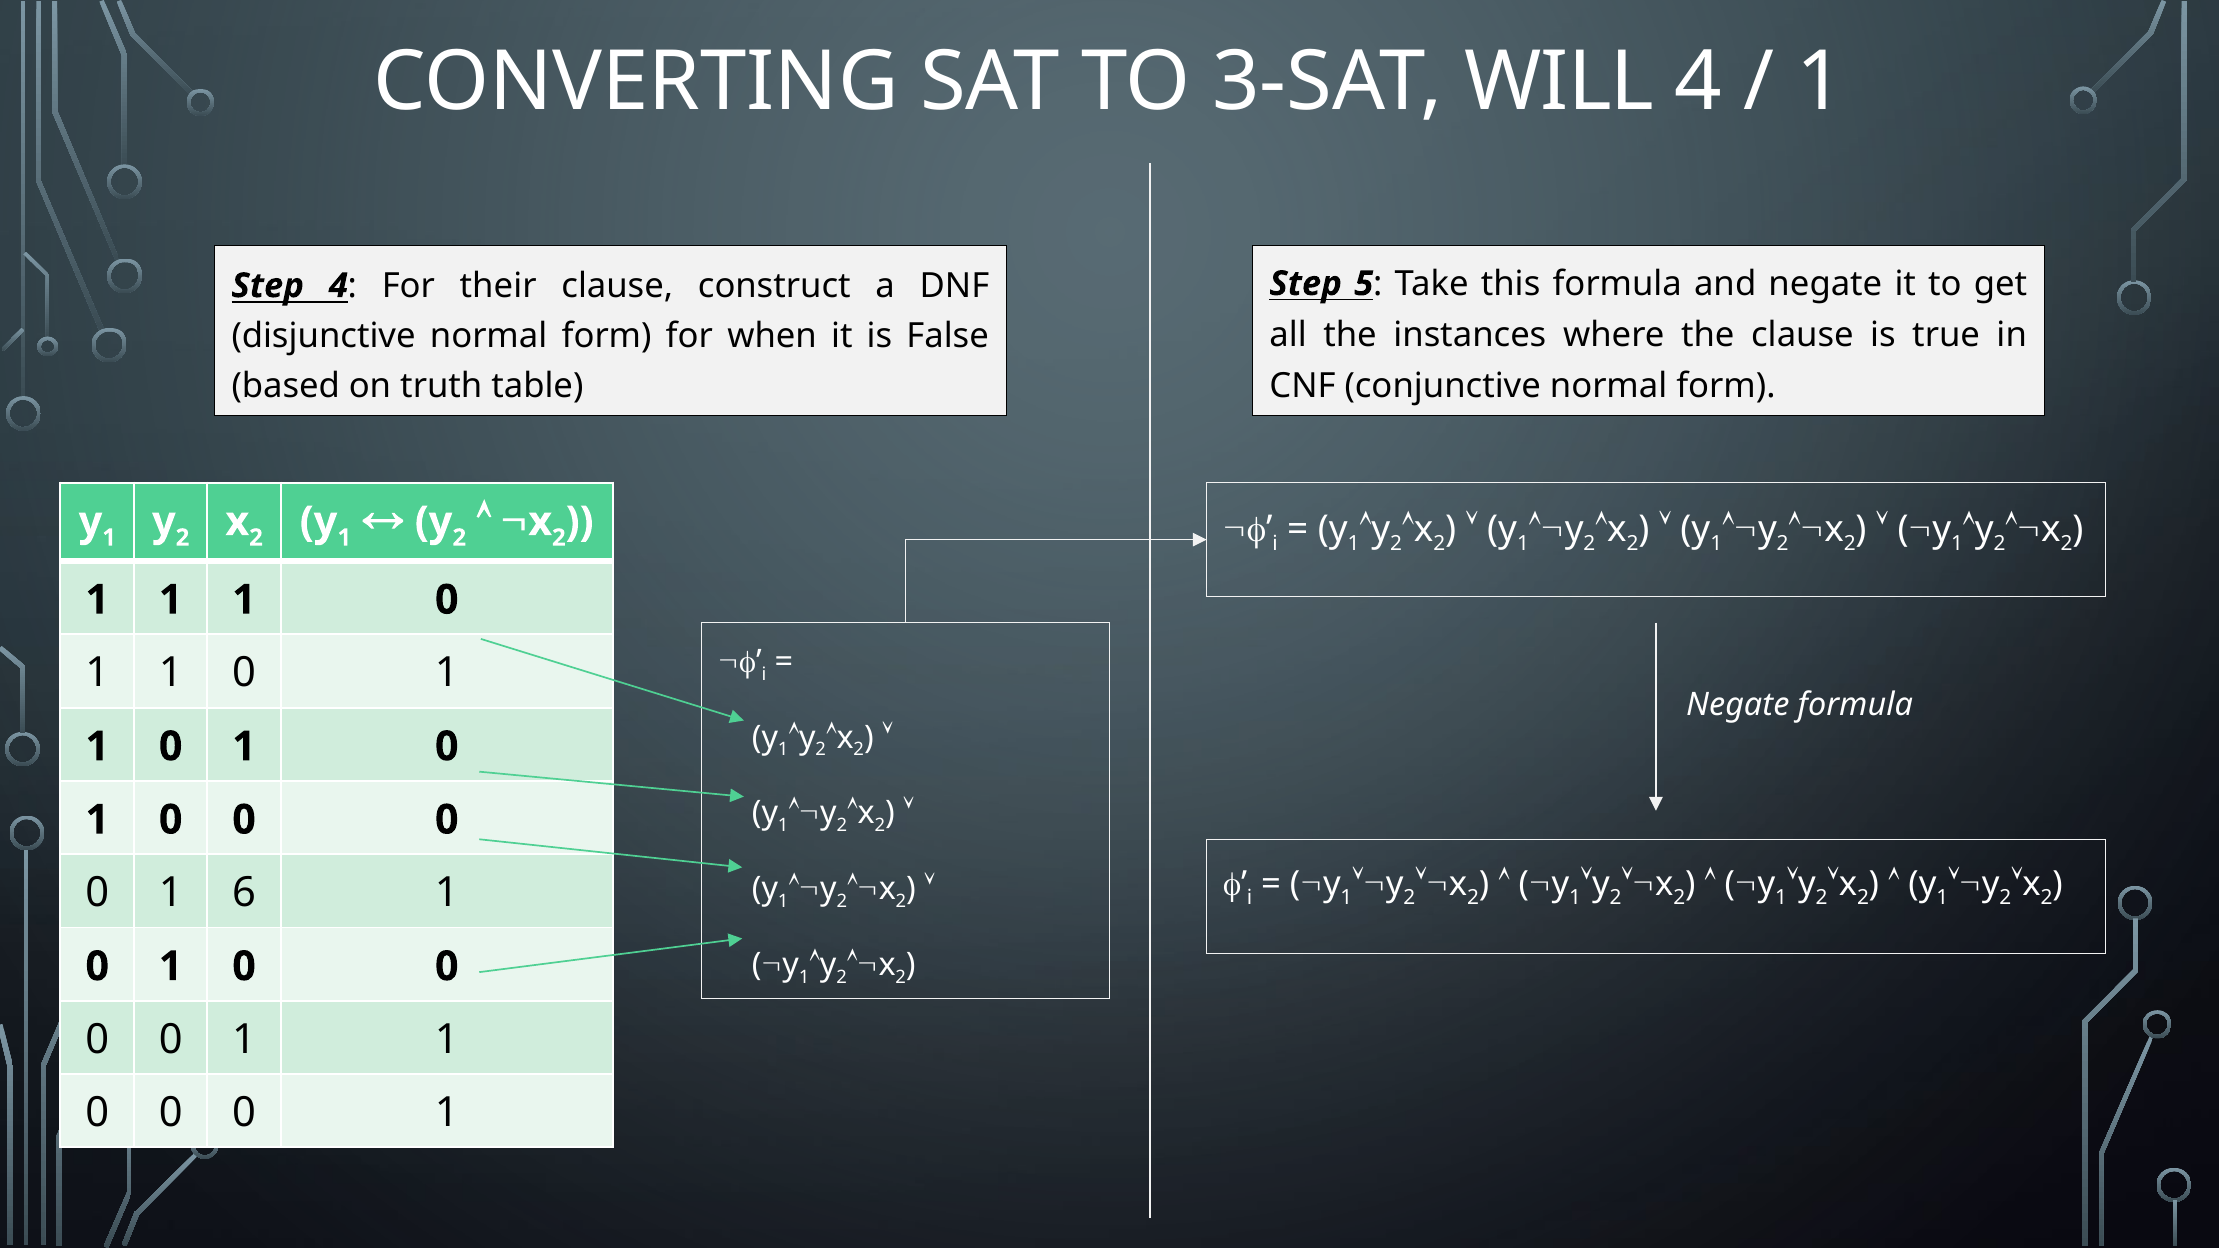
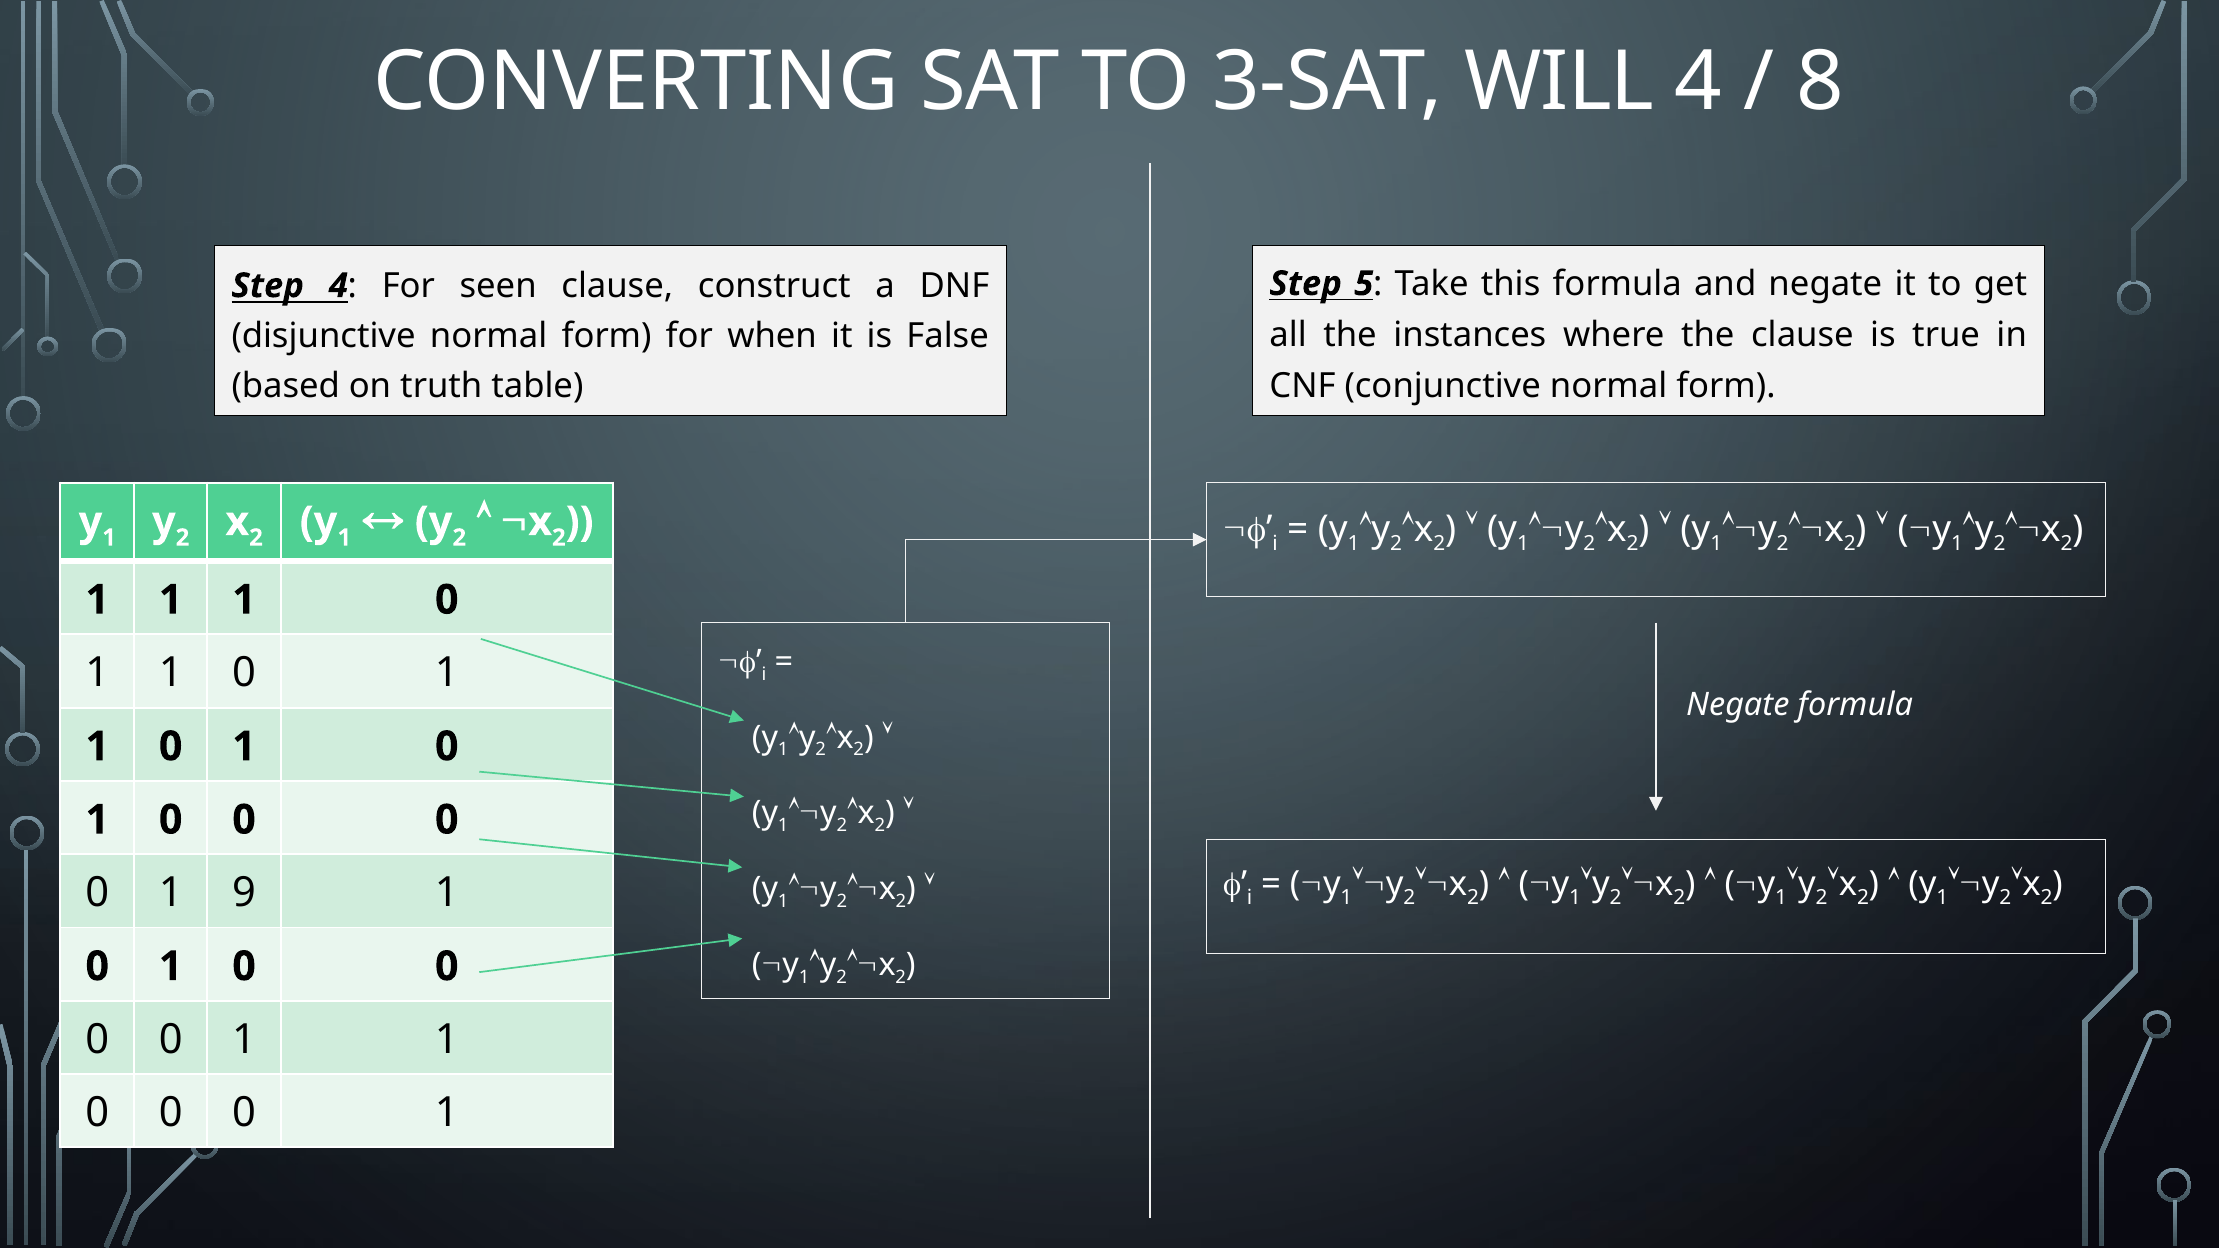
1 at (1820, 82): 1 -> 8
their: their -> seen
6: 6 -> 9
